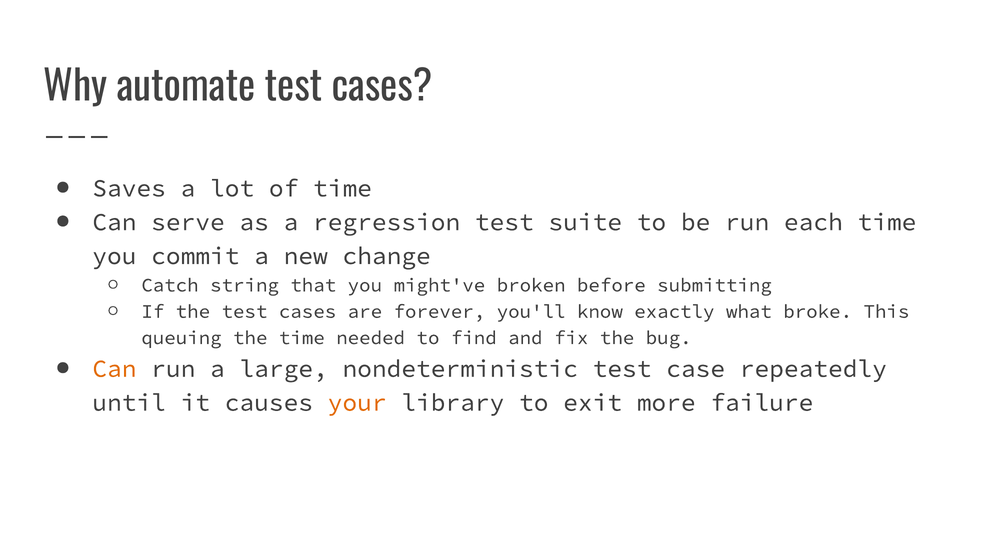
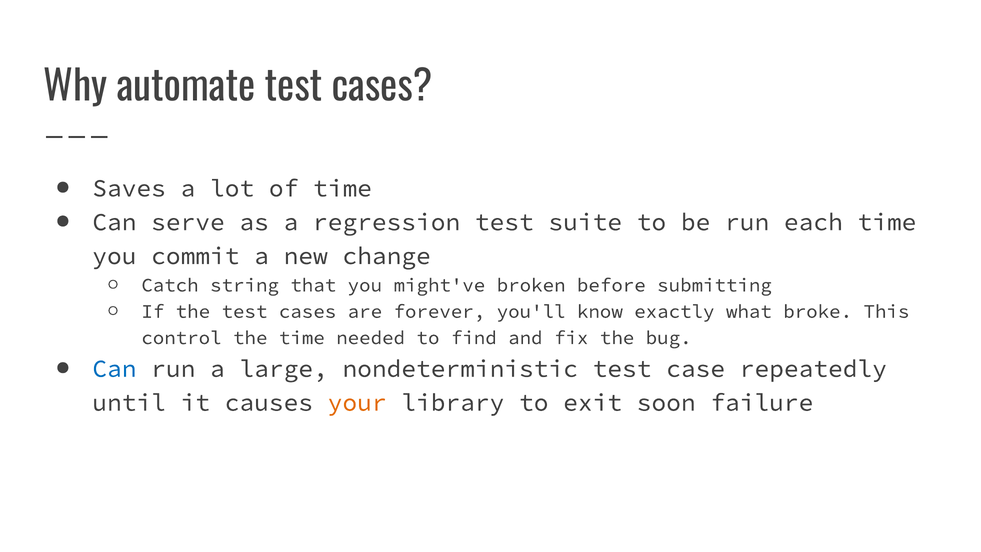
queuing: queuing -> control
Can at (114, 369) colour: orange -> blue
more: more -> soon
